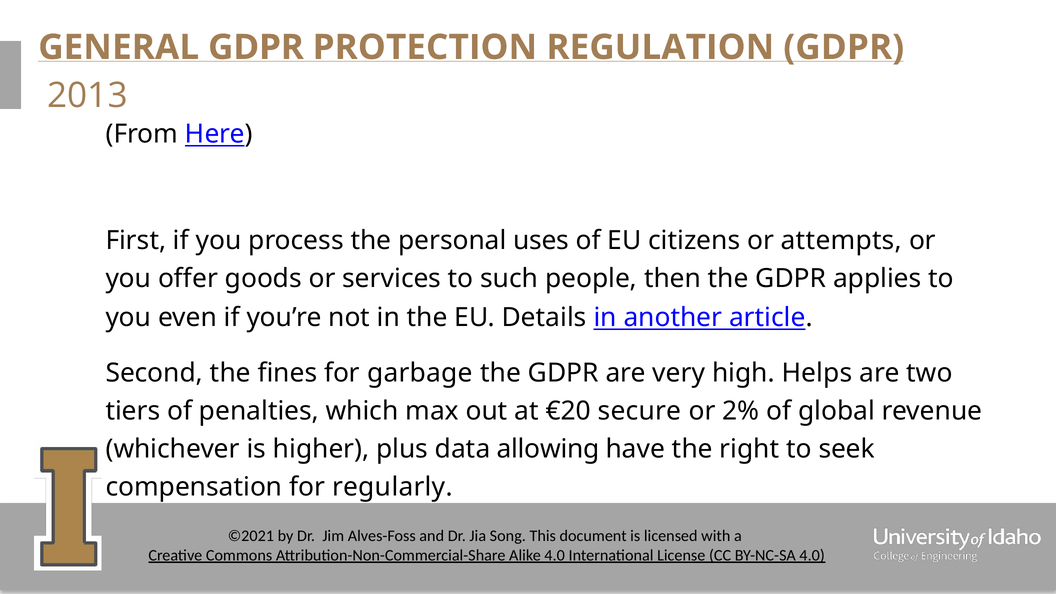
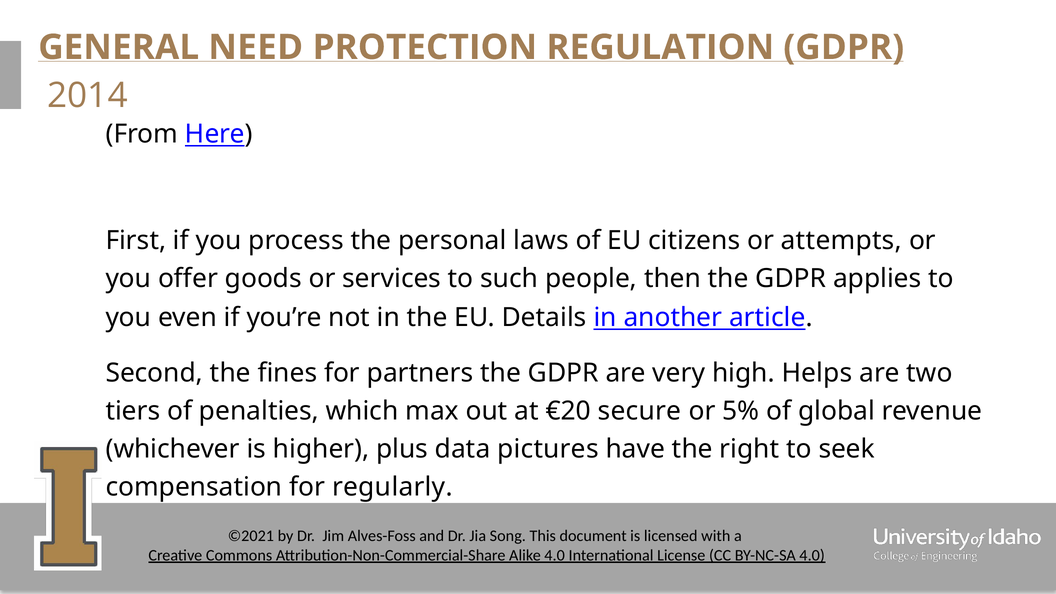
GENERAL GDPR: GDPR -> NEED
2013: 2013 -> 2014
uses: uses -> laws
garbage: garbage -> partners
2%: 2% -> 5%
allowing: allowing -> pictures
